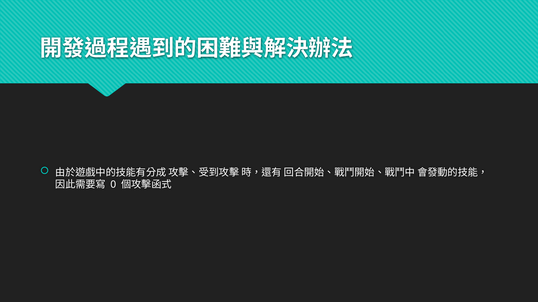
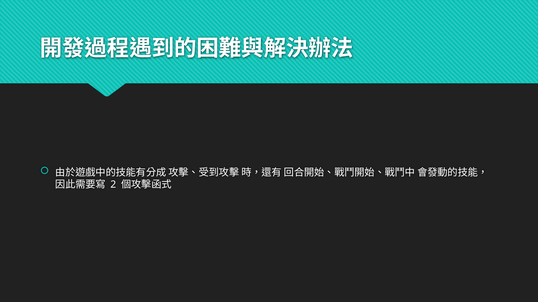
0: 0 -> 2
